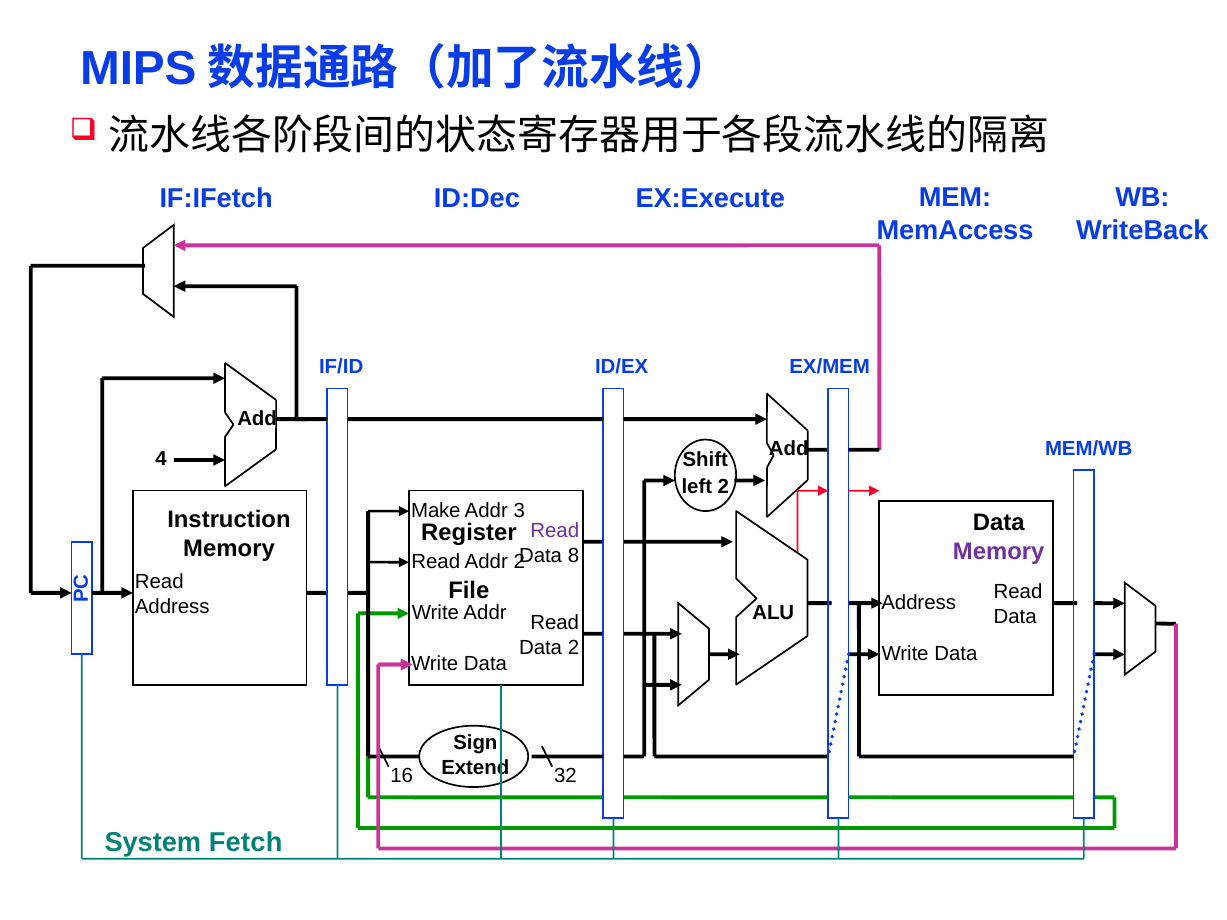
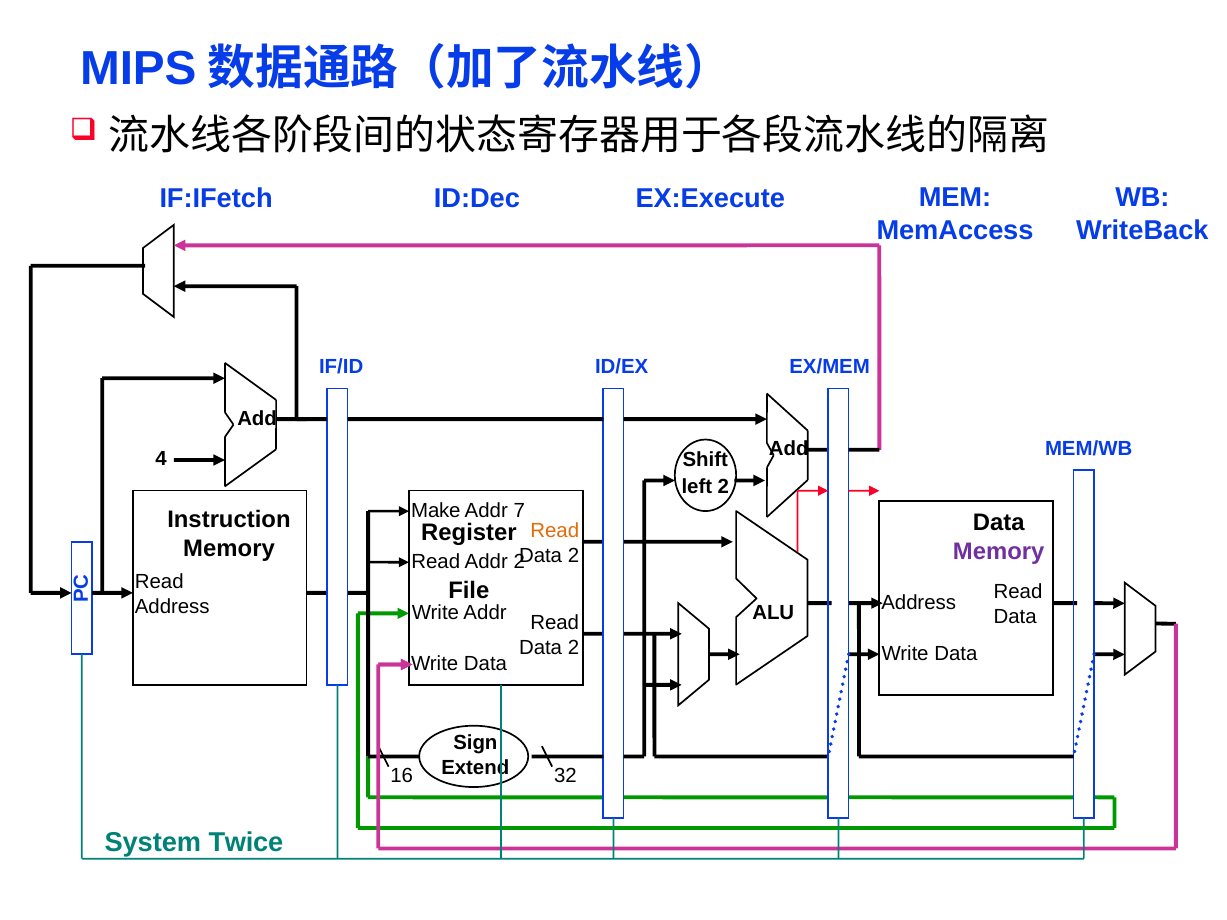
3: 3 -> 7
Read at (555, 531) colour: purple -> orange
8 at (574, 555): 8 -> 2
Fetch: Fetch -> Twice
